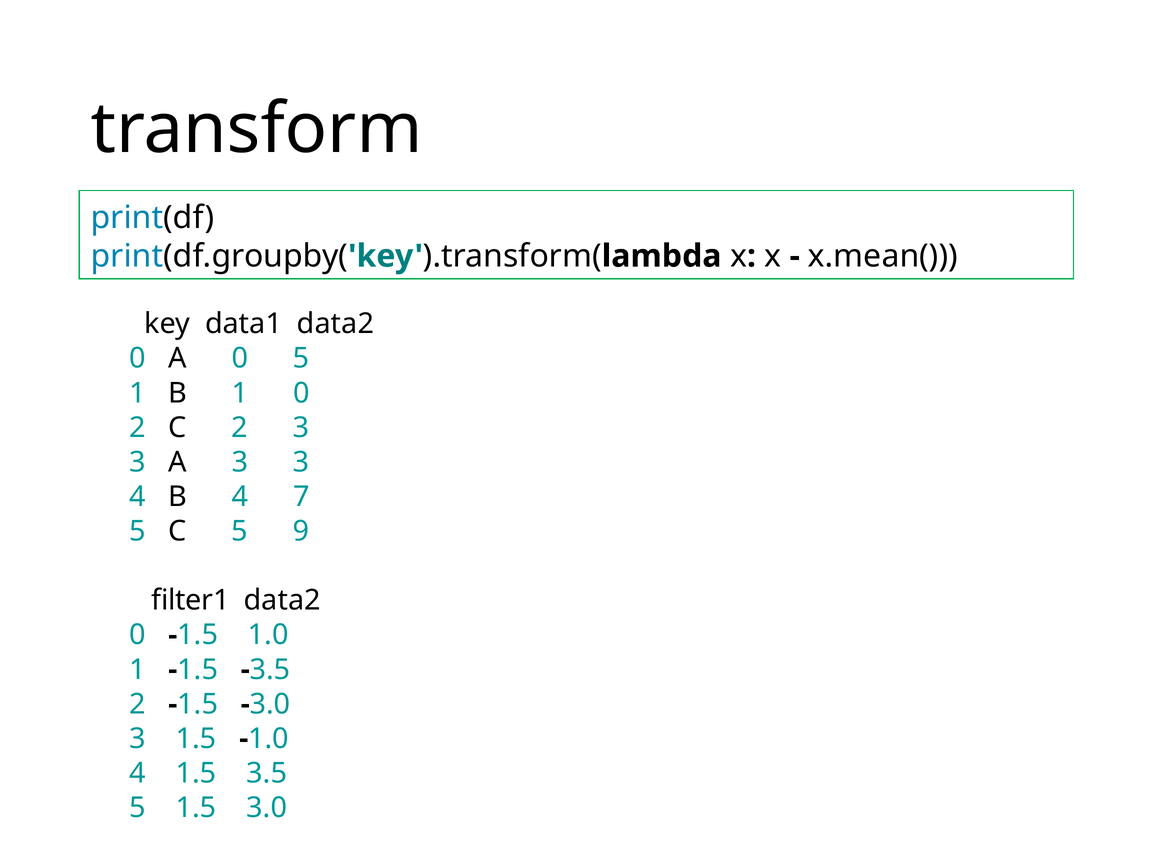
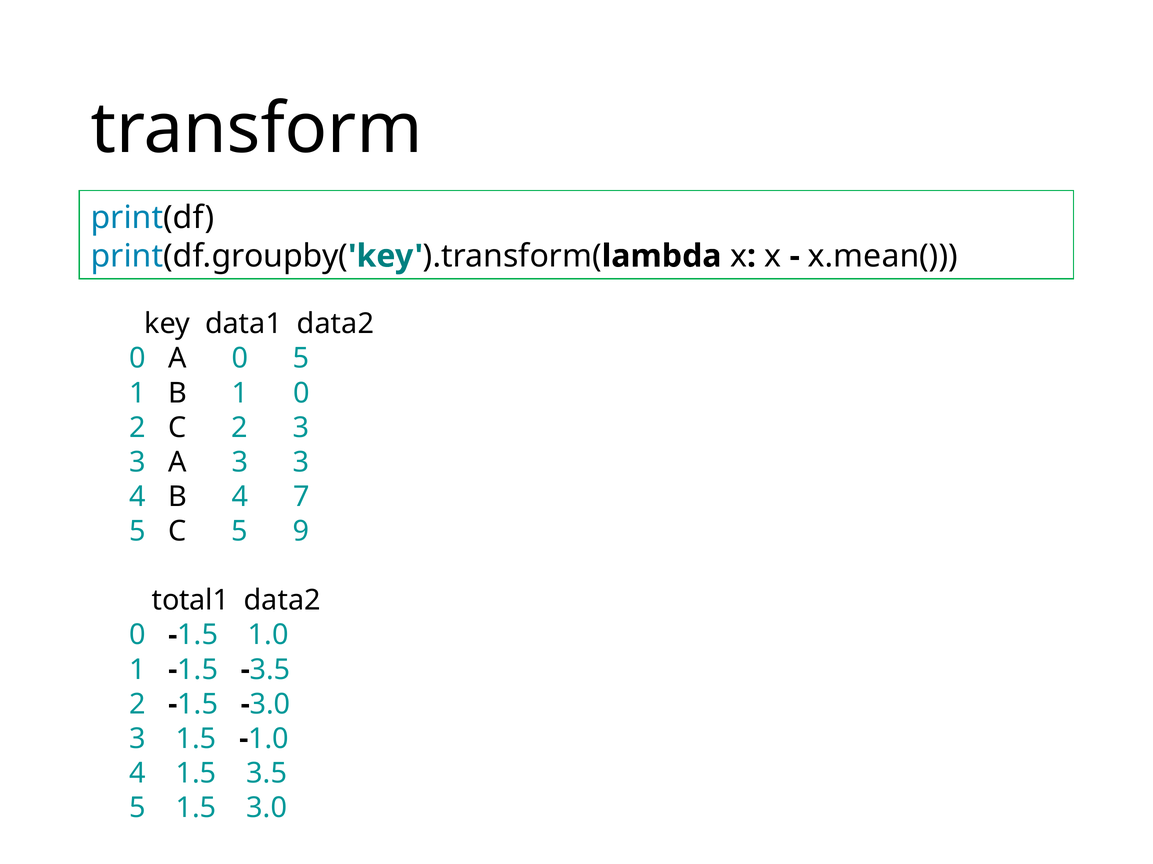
filter1: filter1 -> total1
